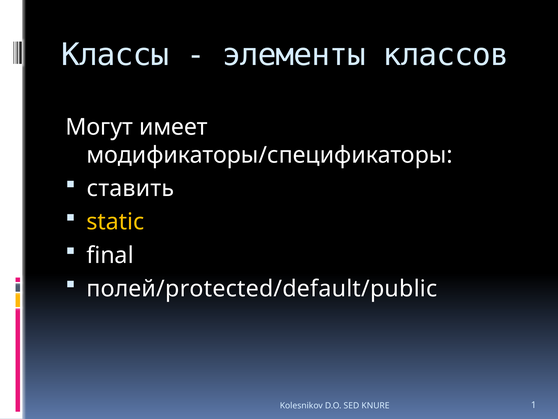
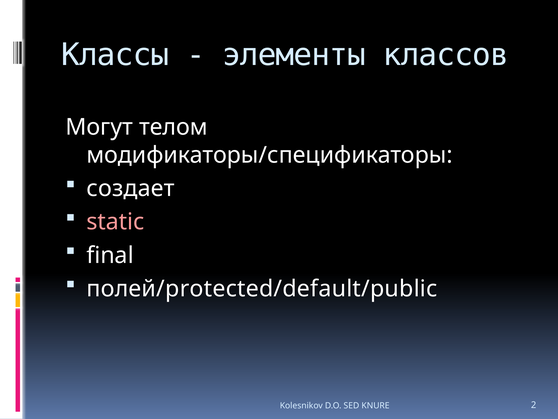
имеет: имеет -> телом
ставить: ставить -> создает
static colour: yellow -> pink
1: 1 -> 2
